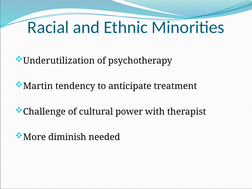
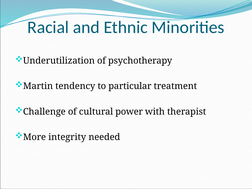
anticipate: anticipate -> particular
diminish: diminish -> integrity
